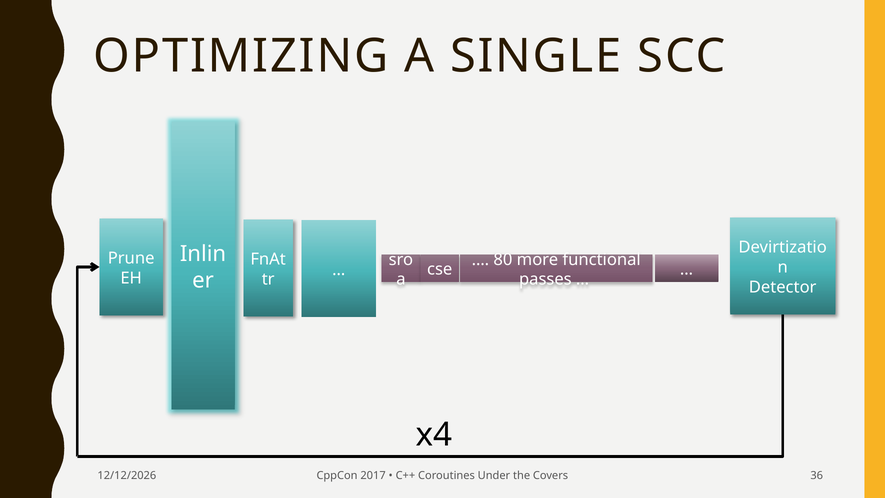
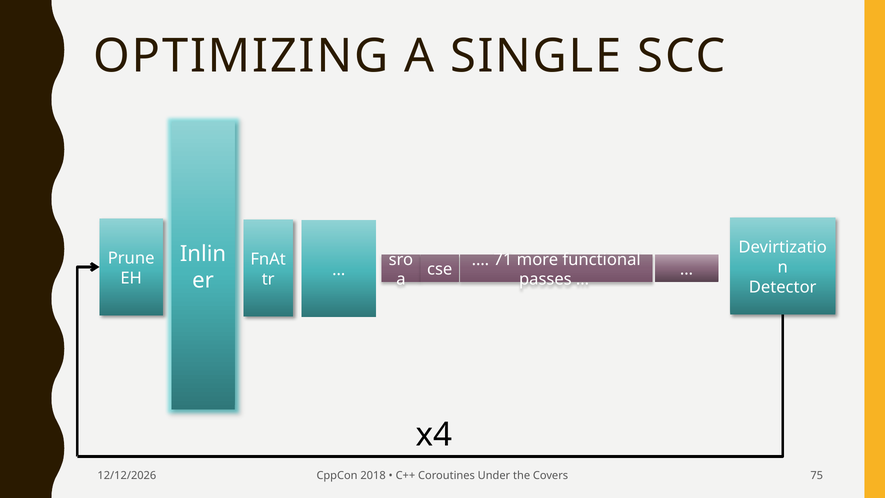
80: 80 -> 71
2017: 2017 -> 2018
36: 36 -> 75
